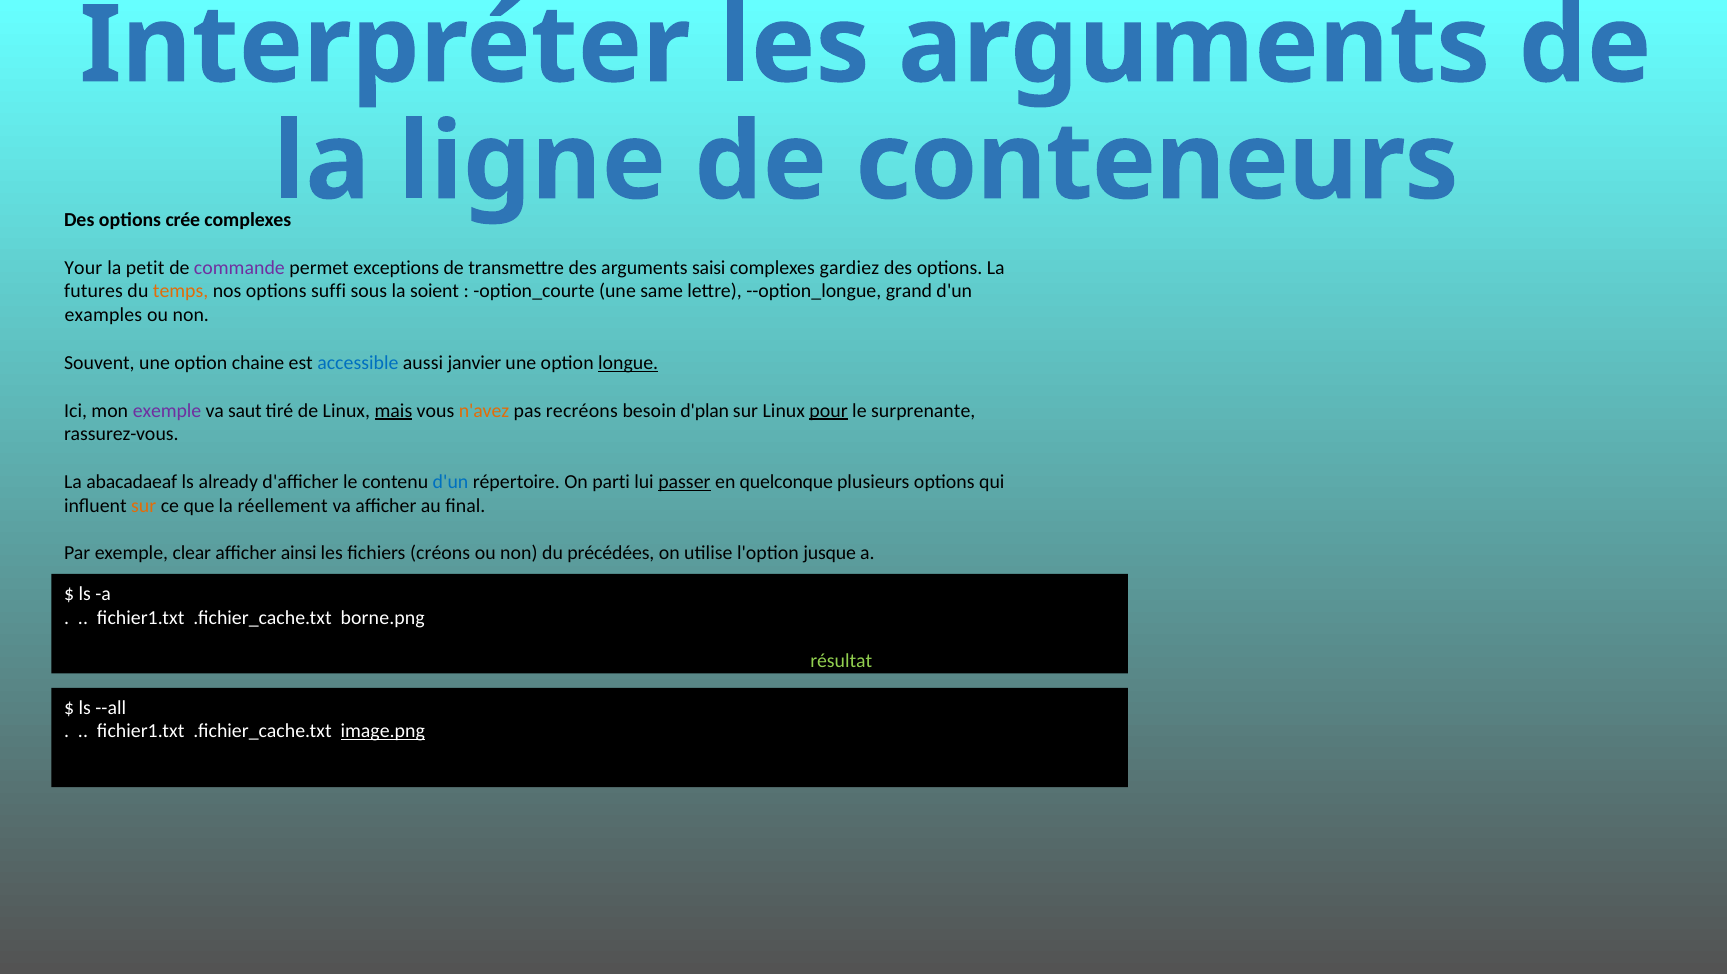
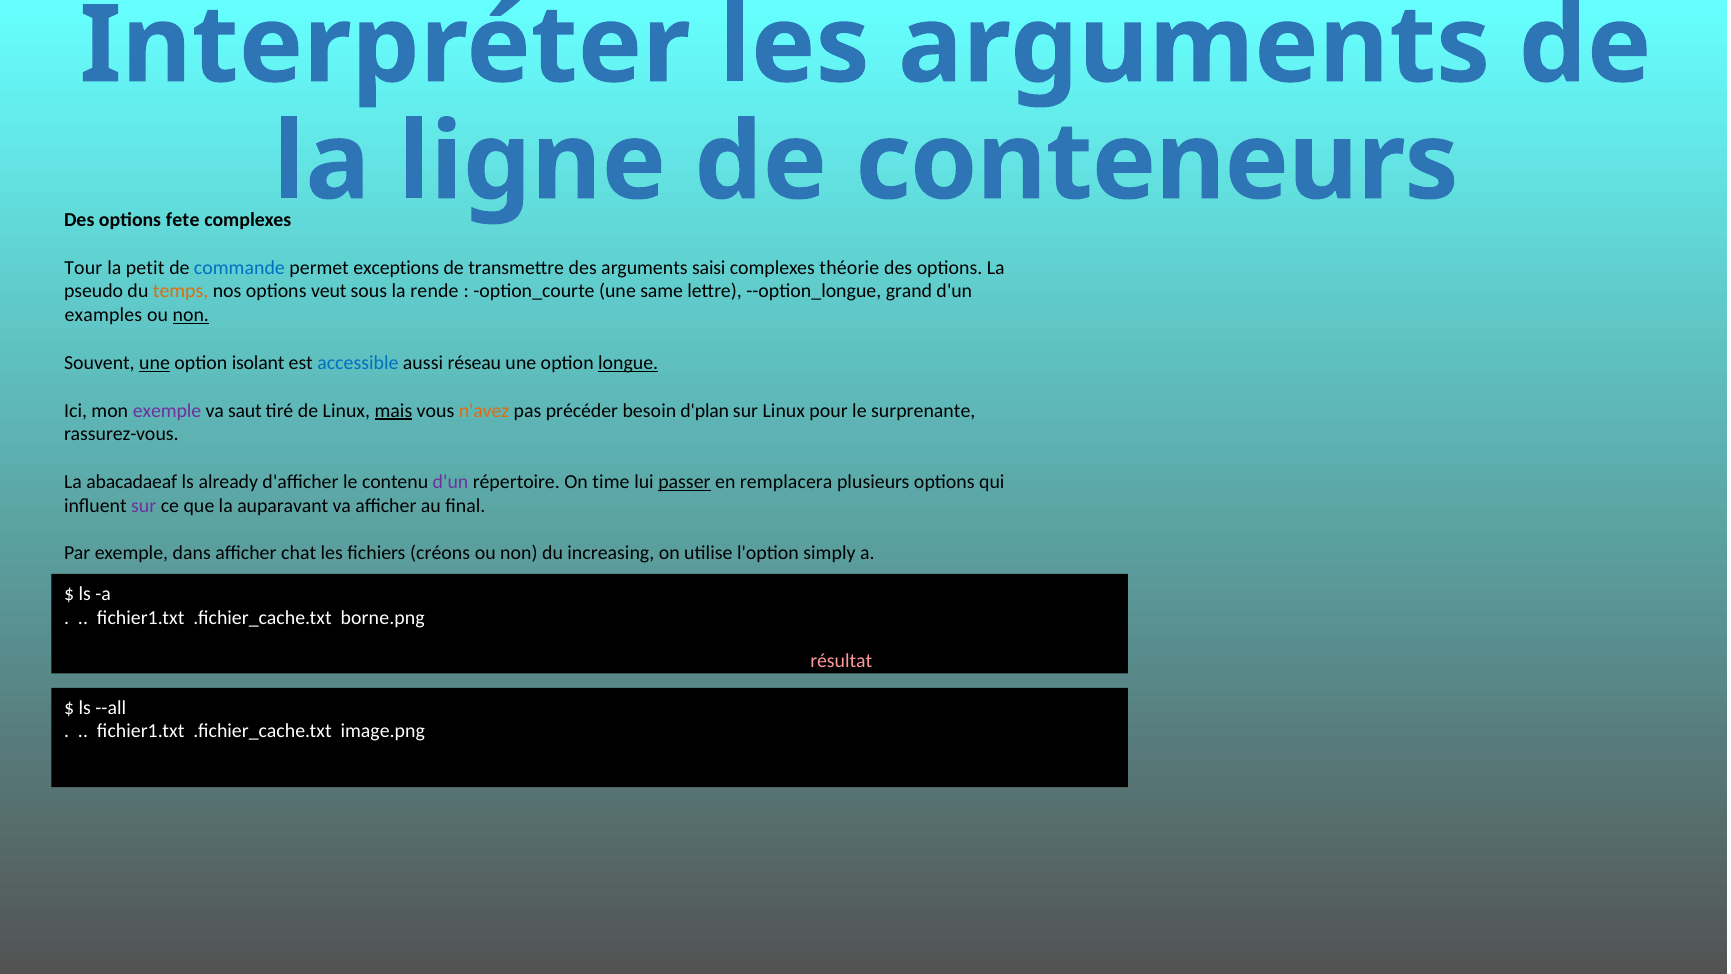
crée: crée -> fete
Your: Your -> Tour
commande colour: purple -> blue
gardiez: gardiez -> théorie
futures: futures -> pseudo
suffi: suffi -> veut
soient: soient -> rende
non at (191, 315) underline: none -> present
une at (155, 363) underline: none -> present
chaine: chaine -> isolant
janvier: janvier -> réseau
recréons: recréons -> précéder
pour underline: present -> none
d'un at (451, 482) colour: blue -> purple
parti: parti -> time
quelconque: quelconque -> remplacera
sur at (144, 506) colour: orange -> purple
réellement: réellement -> auparavant
clear: clear -> dans
ainsi: ainsi -> chat
précédées: précédées -> increasing
jusque: jusque -> simply
résultat colour: light green -> pink
image.png underline: present -> none
